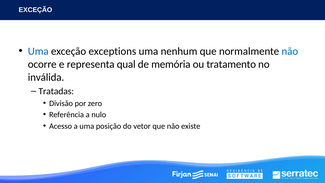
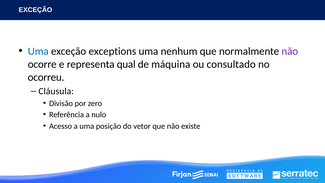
não at (290, 51) colour: blue -> purple
memória: memória -> máquina
tratamento: tratamento -> consultado
inválida: inválida -> ocorreu
Tratadas: Tratadas -> Cláusula
